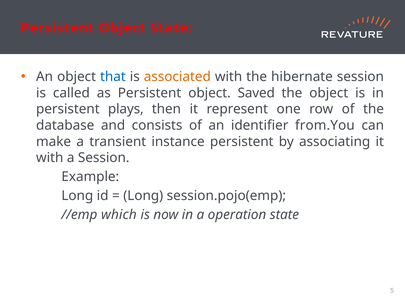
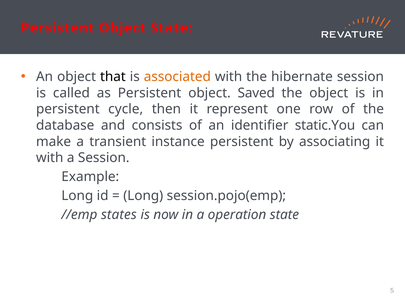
that colour: blue -> black
plays: plays -> cycle
from.You: from.You -> static.You
which: which -> states
